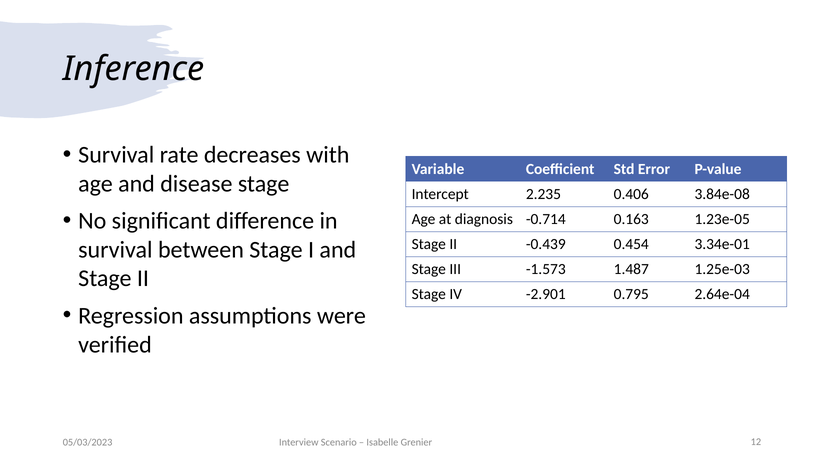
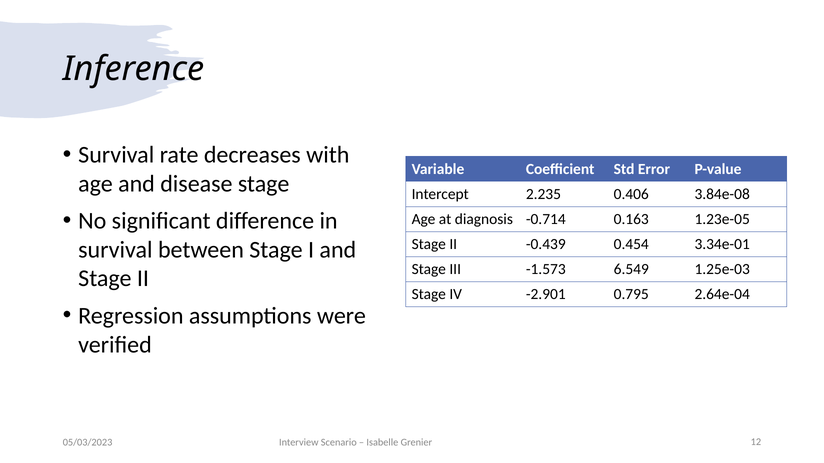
1.487: 1.487 -> 6.549
